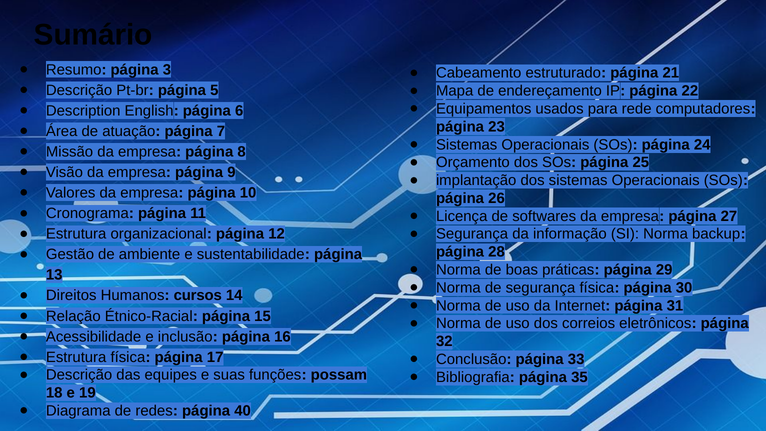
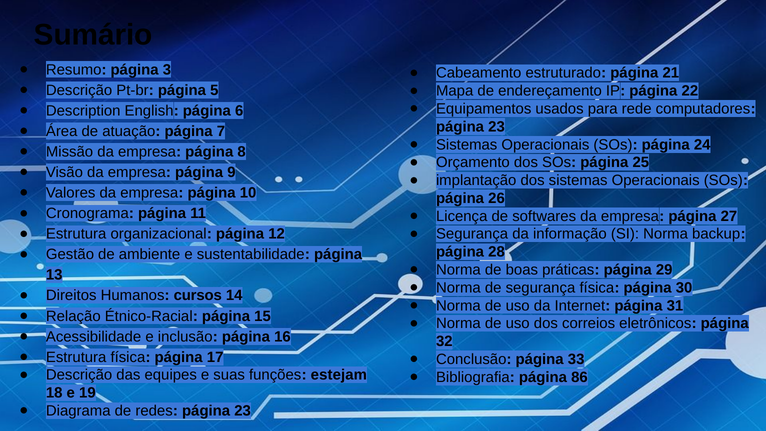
possam: possam -> estejam
35: 35 -> 86
redes página 40: 40 -> 23
